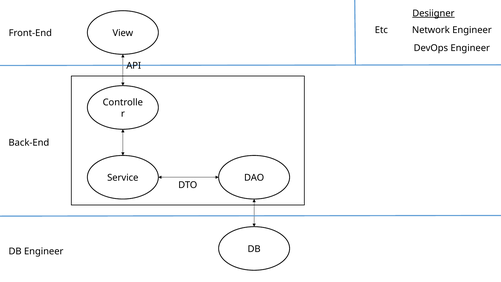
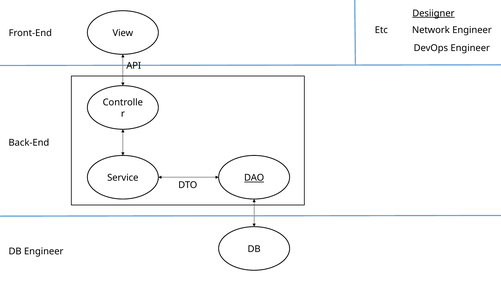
DAO underline: none -> present
